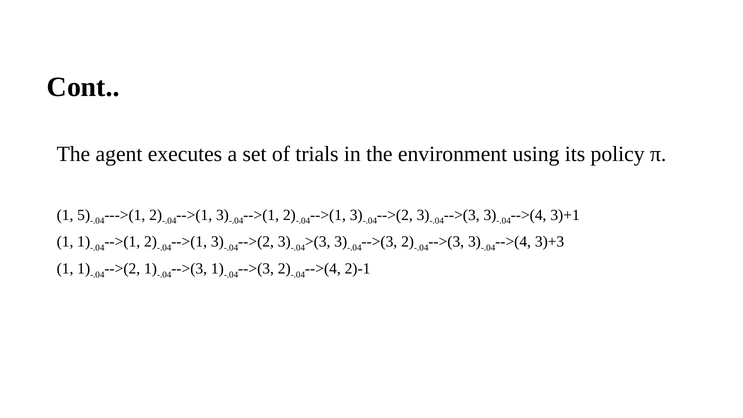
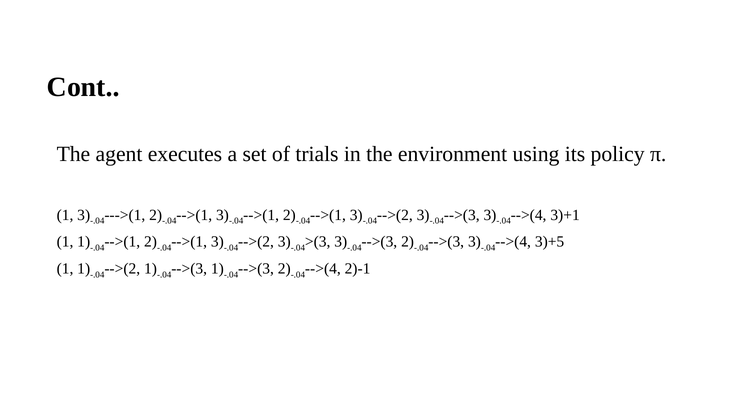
1 5: 5 -> 3
3)+3: 3)+3 -> 3)+5
